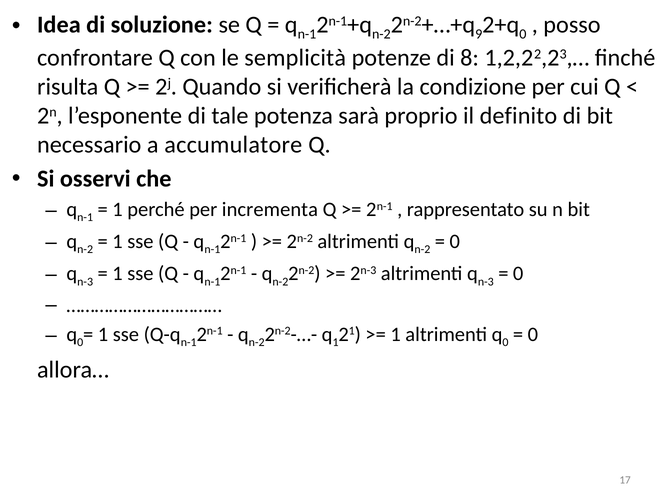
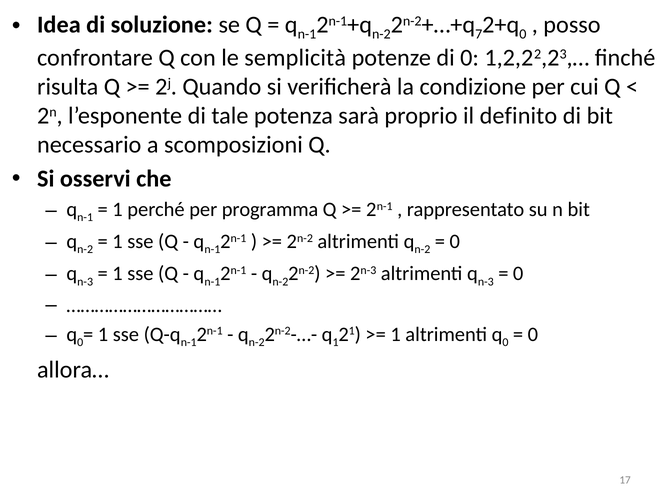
9: 9 -> 7
di 8: 8 -> 0
accumulatore: accumulatore -> scomposizioni
incrementa: incrementa -> programma
